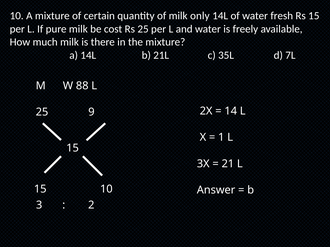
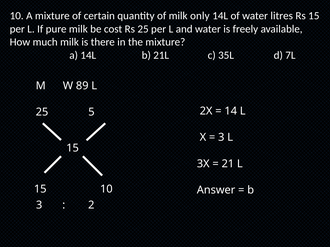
fresh: fresh -> litres
88: 88 -> 89
9: 9 -> 5
1 at (221, 138): 1 -> 3
